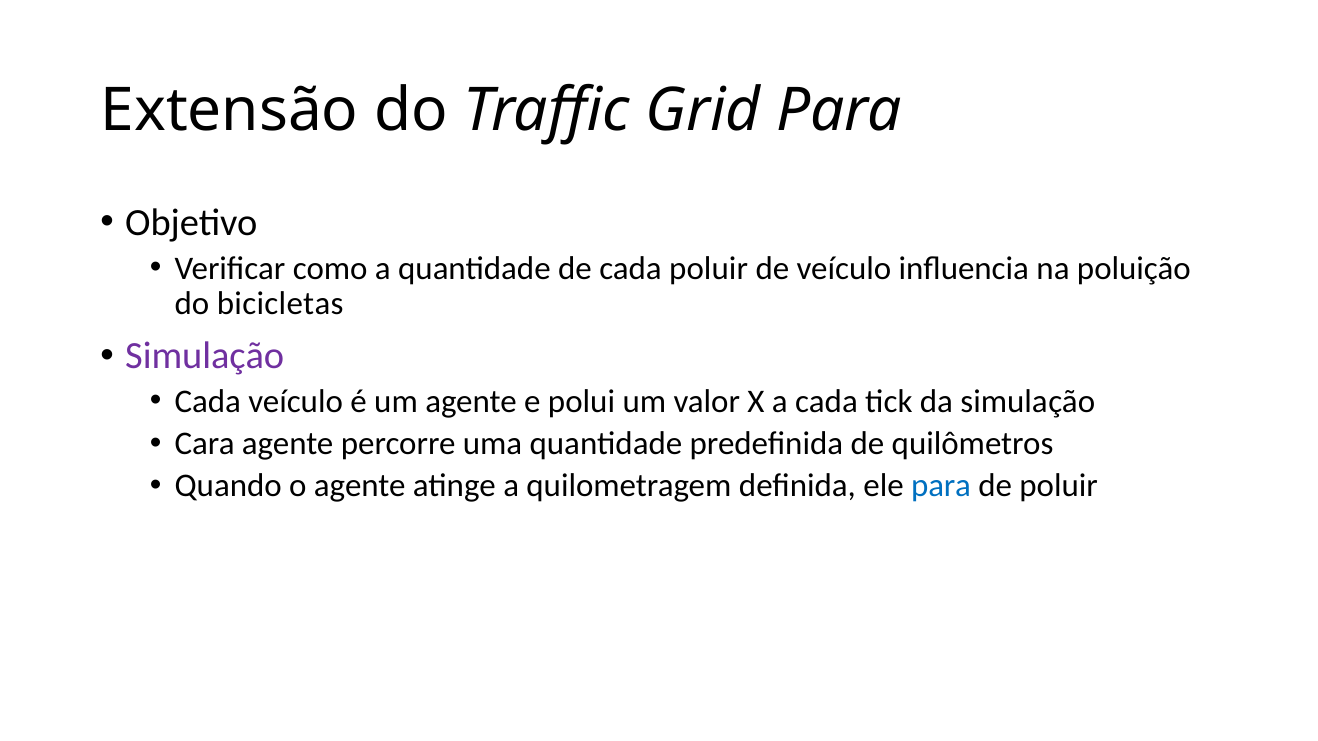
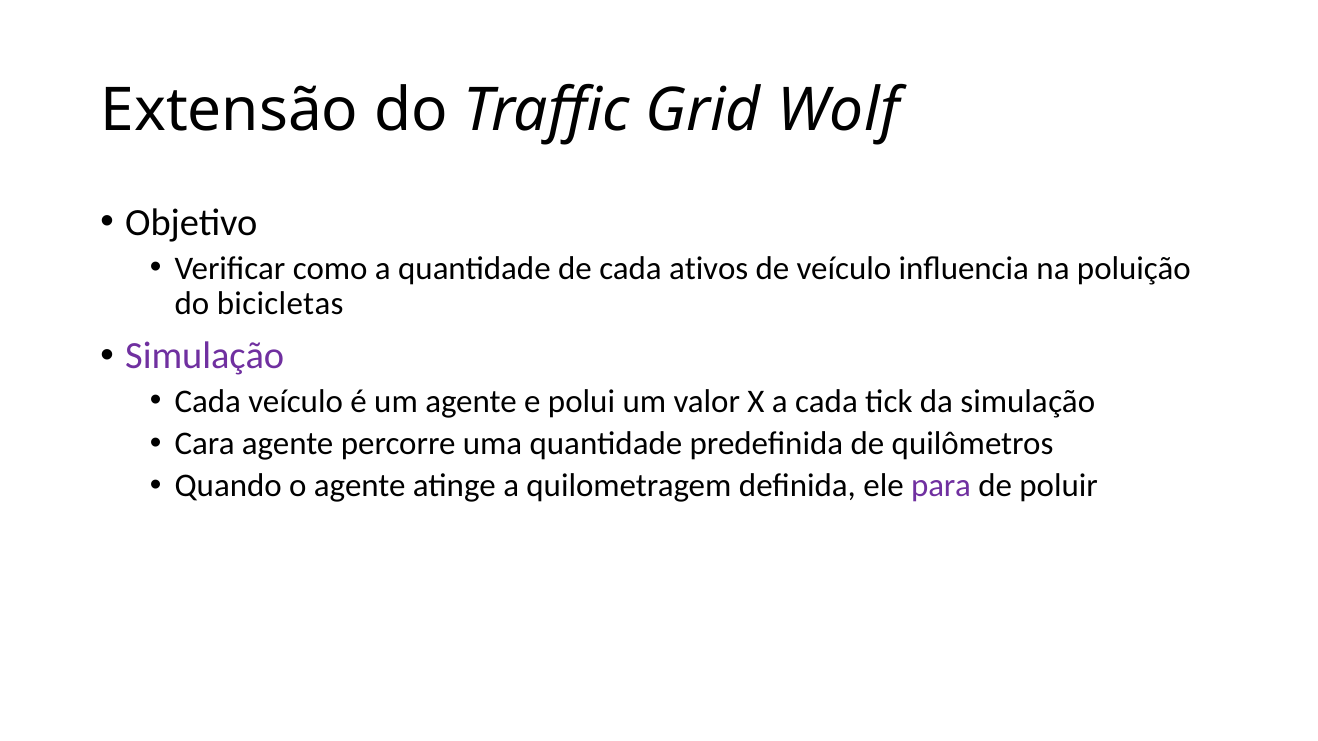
Grid Para: Para -> Wolf
cada poluir: poluir -> ativos
para at (941, 486) colour: blue -> purple
